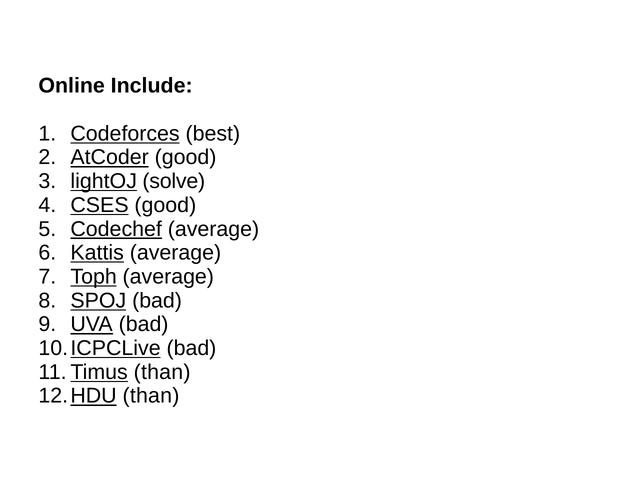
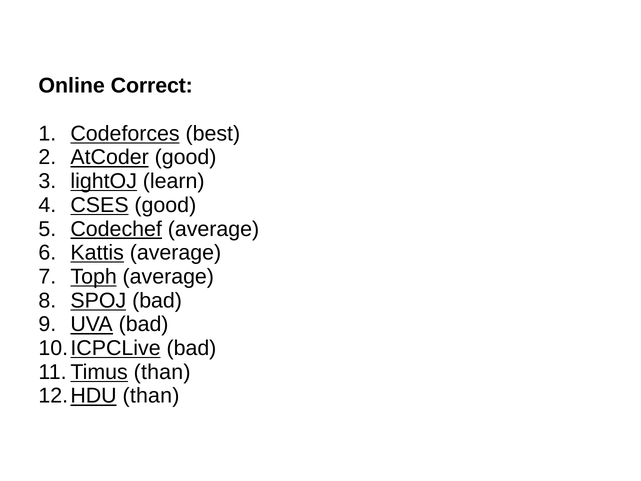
Include: Include -> Correct
solve: solve -> learn
